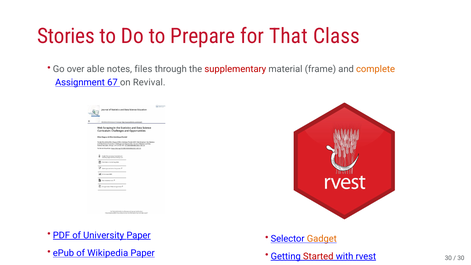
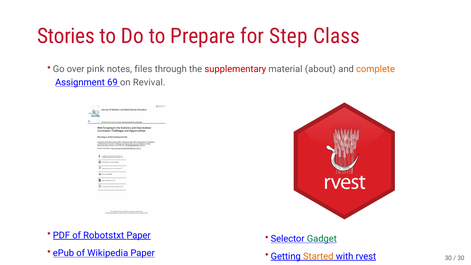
That: That -> Step
able: able -> pink
frame: frame -> about
67: 67 -> 69
University: University -> Robotstxt
Gadget colour: orange -> green
Started colour: red -> orange
